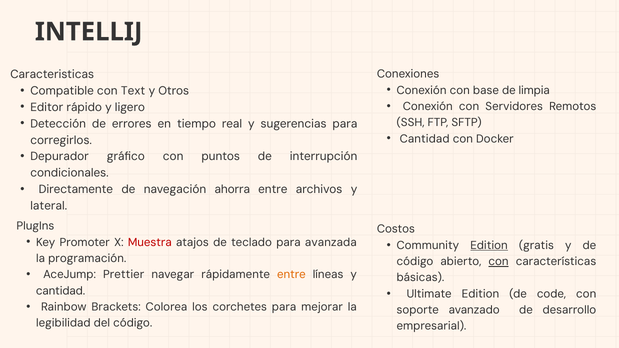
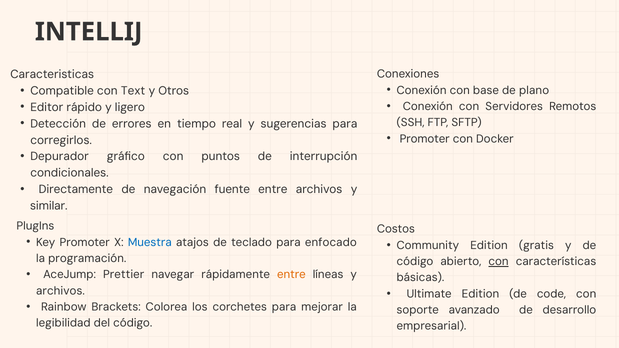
limpia: limpia -> plano
Cantidad at (425, 139): Cantidad -> Promoter
ahorra: ahorra -> fuente
lateral: lateral -> similar
Muestra colour: red -> blue
avanzada: avanzada -> enfocado
Edition at (489, 245) underline: present -> none
cantidad at (61, 291): cantidad -> archivos
